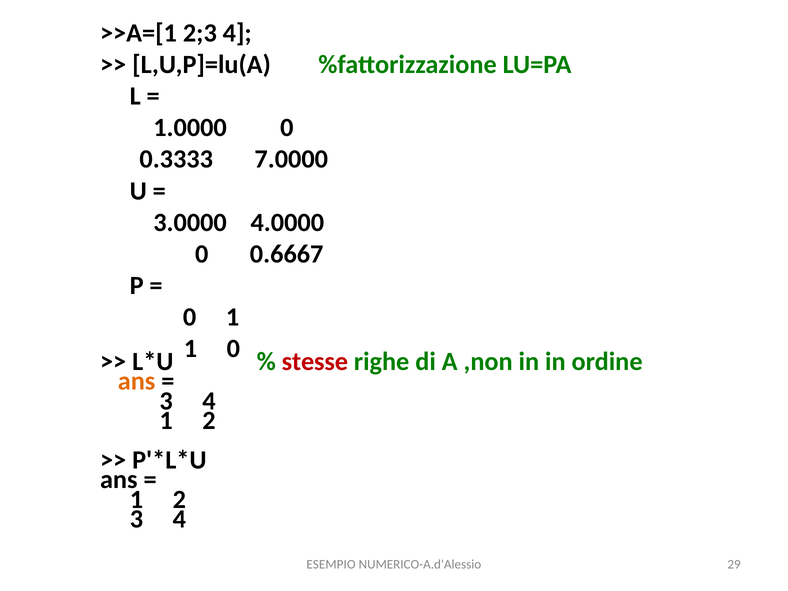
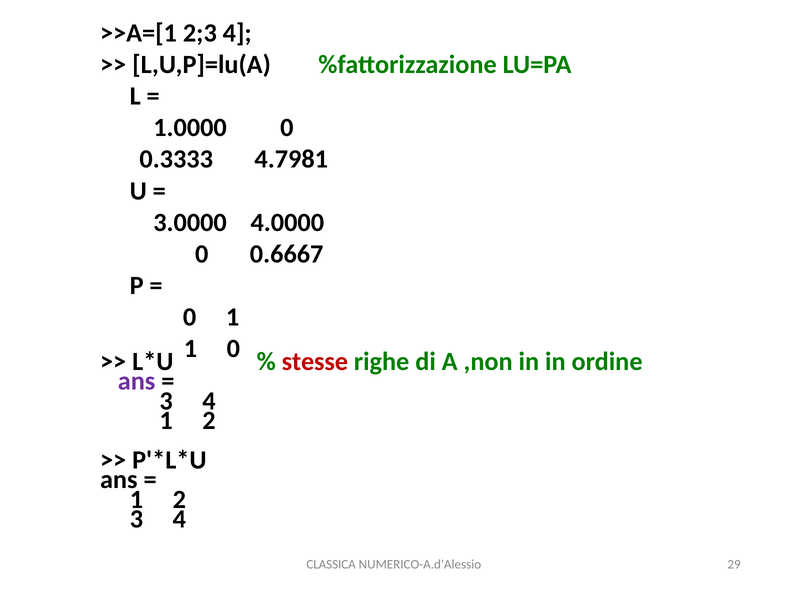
7.0000: 7.0000 -> 4.7981
ans at (137, 381) colour: orange -> purple
ESEMPIO: ESEMPIO -> CLASSICA
